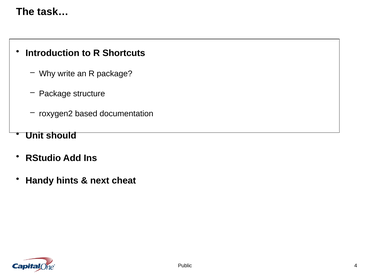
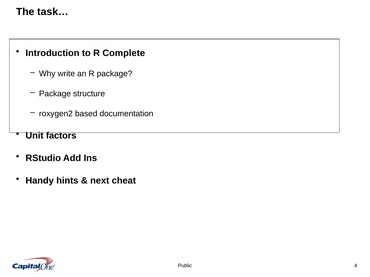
Shortcuts: Shortcuts -> Complete
should: should -> factors
